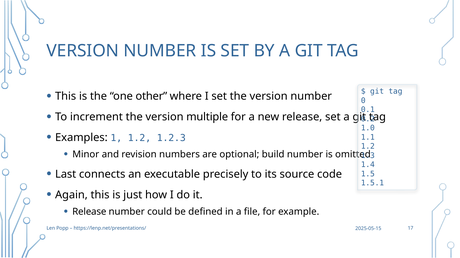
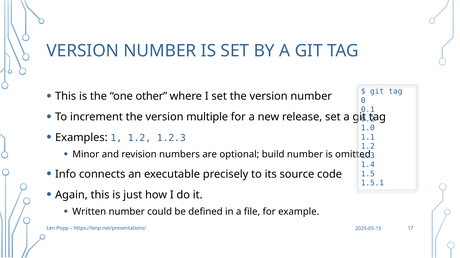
Last: Last -> Info
Release at (89, 212): Release -> Written
